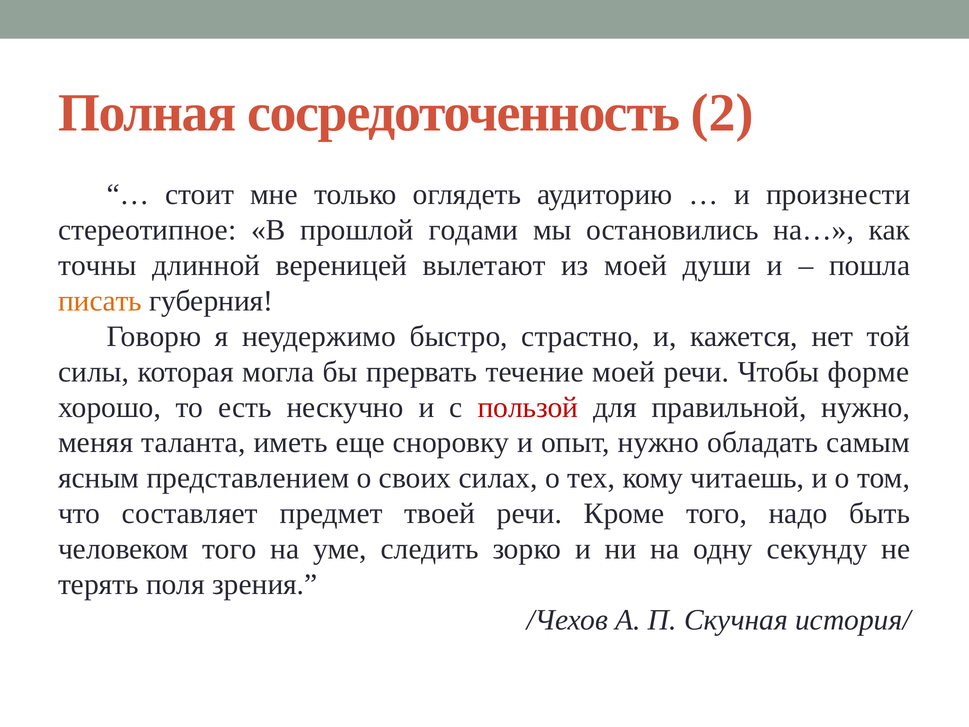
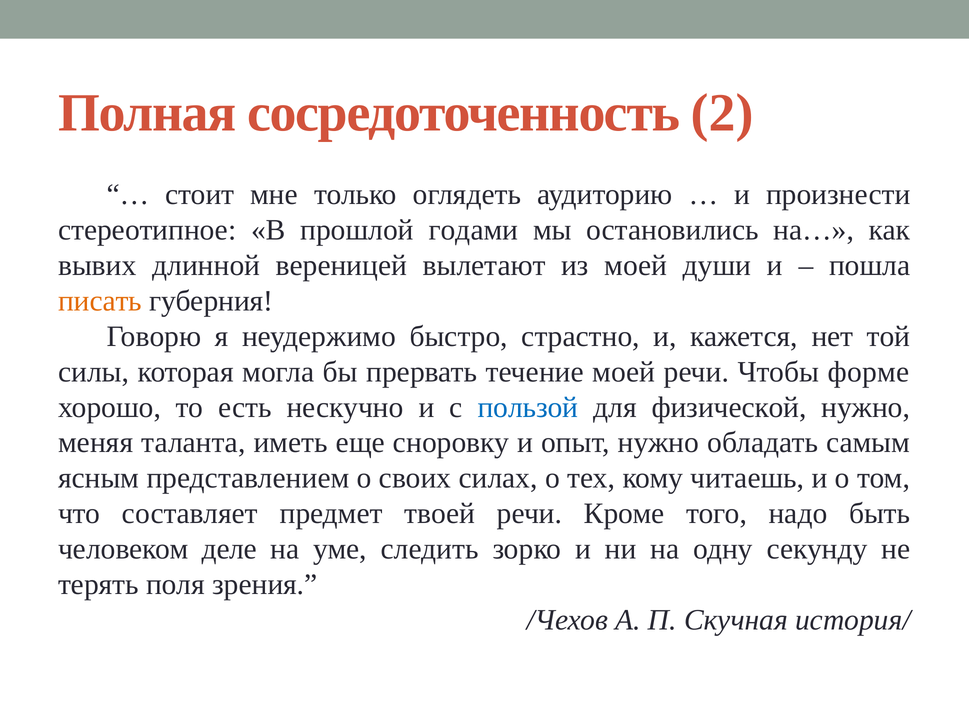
точны: точны -> вывих
пользой colour: red -> blue
правильной: правильной -> физической
человеком того: того -> деле
